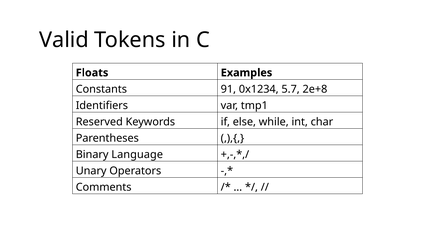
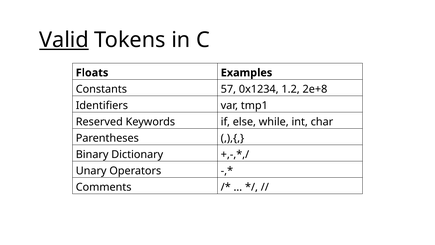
Valid underline: none -> present
91: 91 -> 57
5.7: 5.7 -> 1.2
Language: Language -> Dictionary
